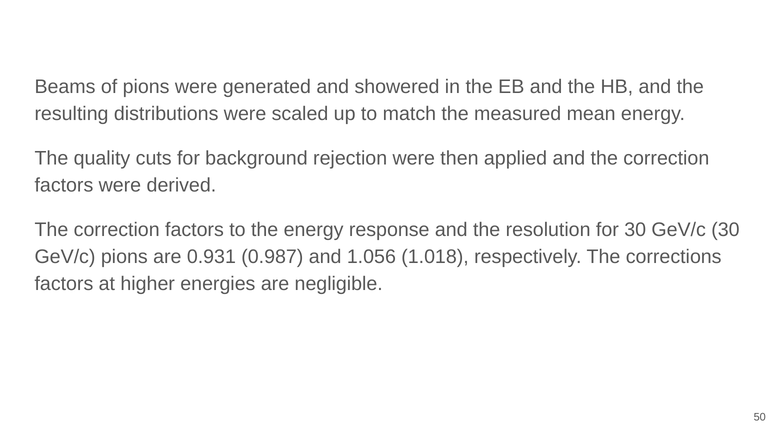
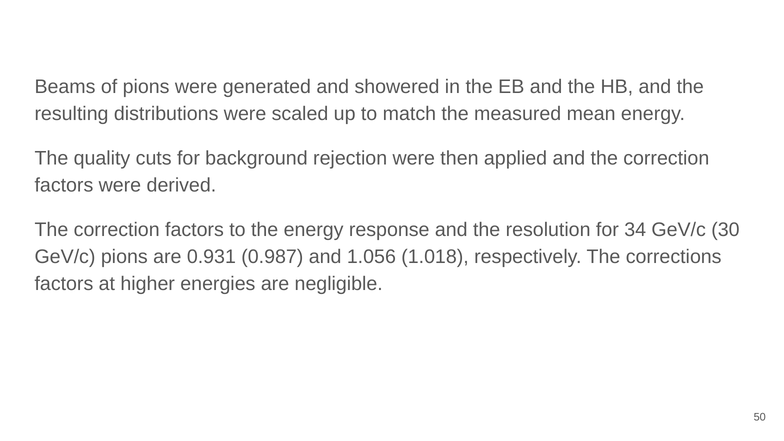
for 30: 30 -> 34
